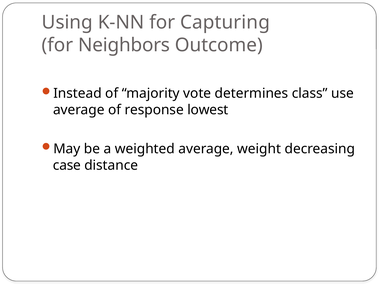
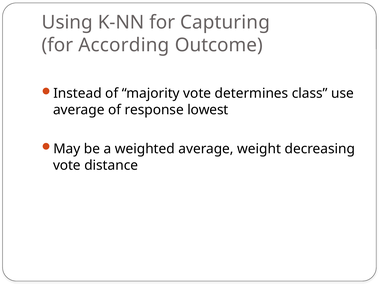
Neighbors: Neighbors -> According
case at (67, 165): case -> vote
